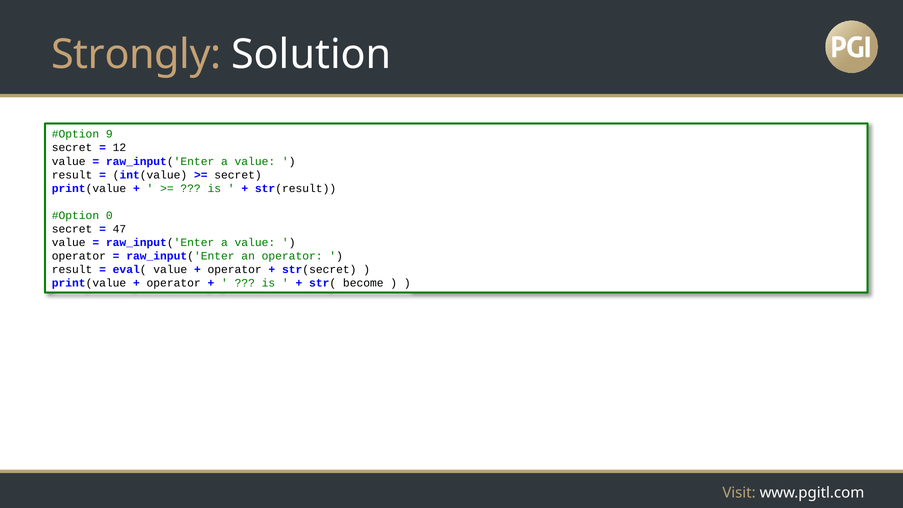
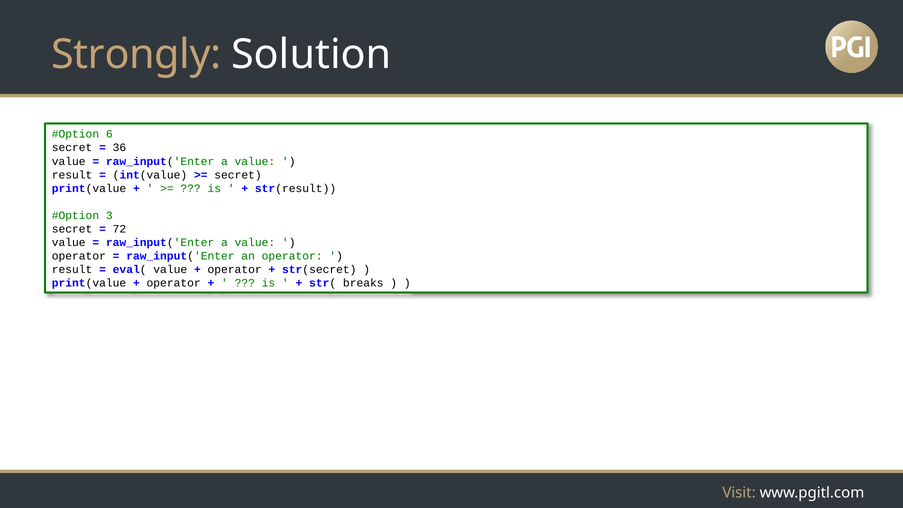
9: 9 -> 6
12: 12 -> 36
0: 0 -> 3
47: 47 -> 72
become: become -> breaks
